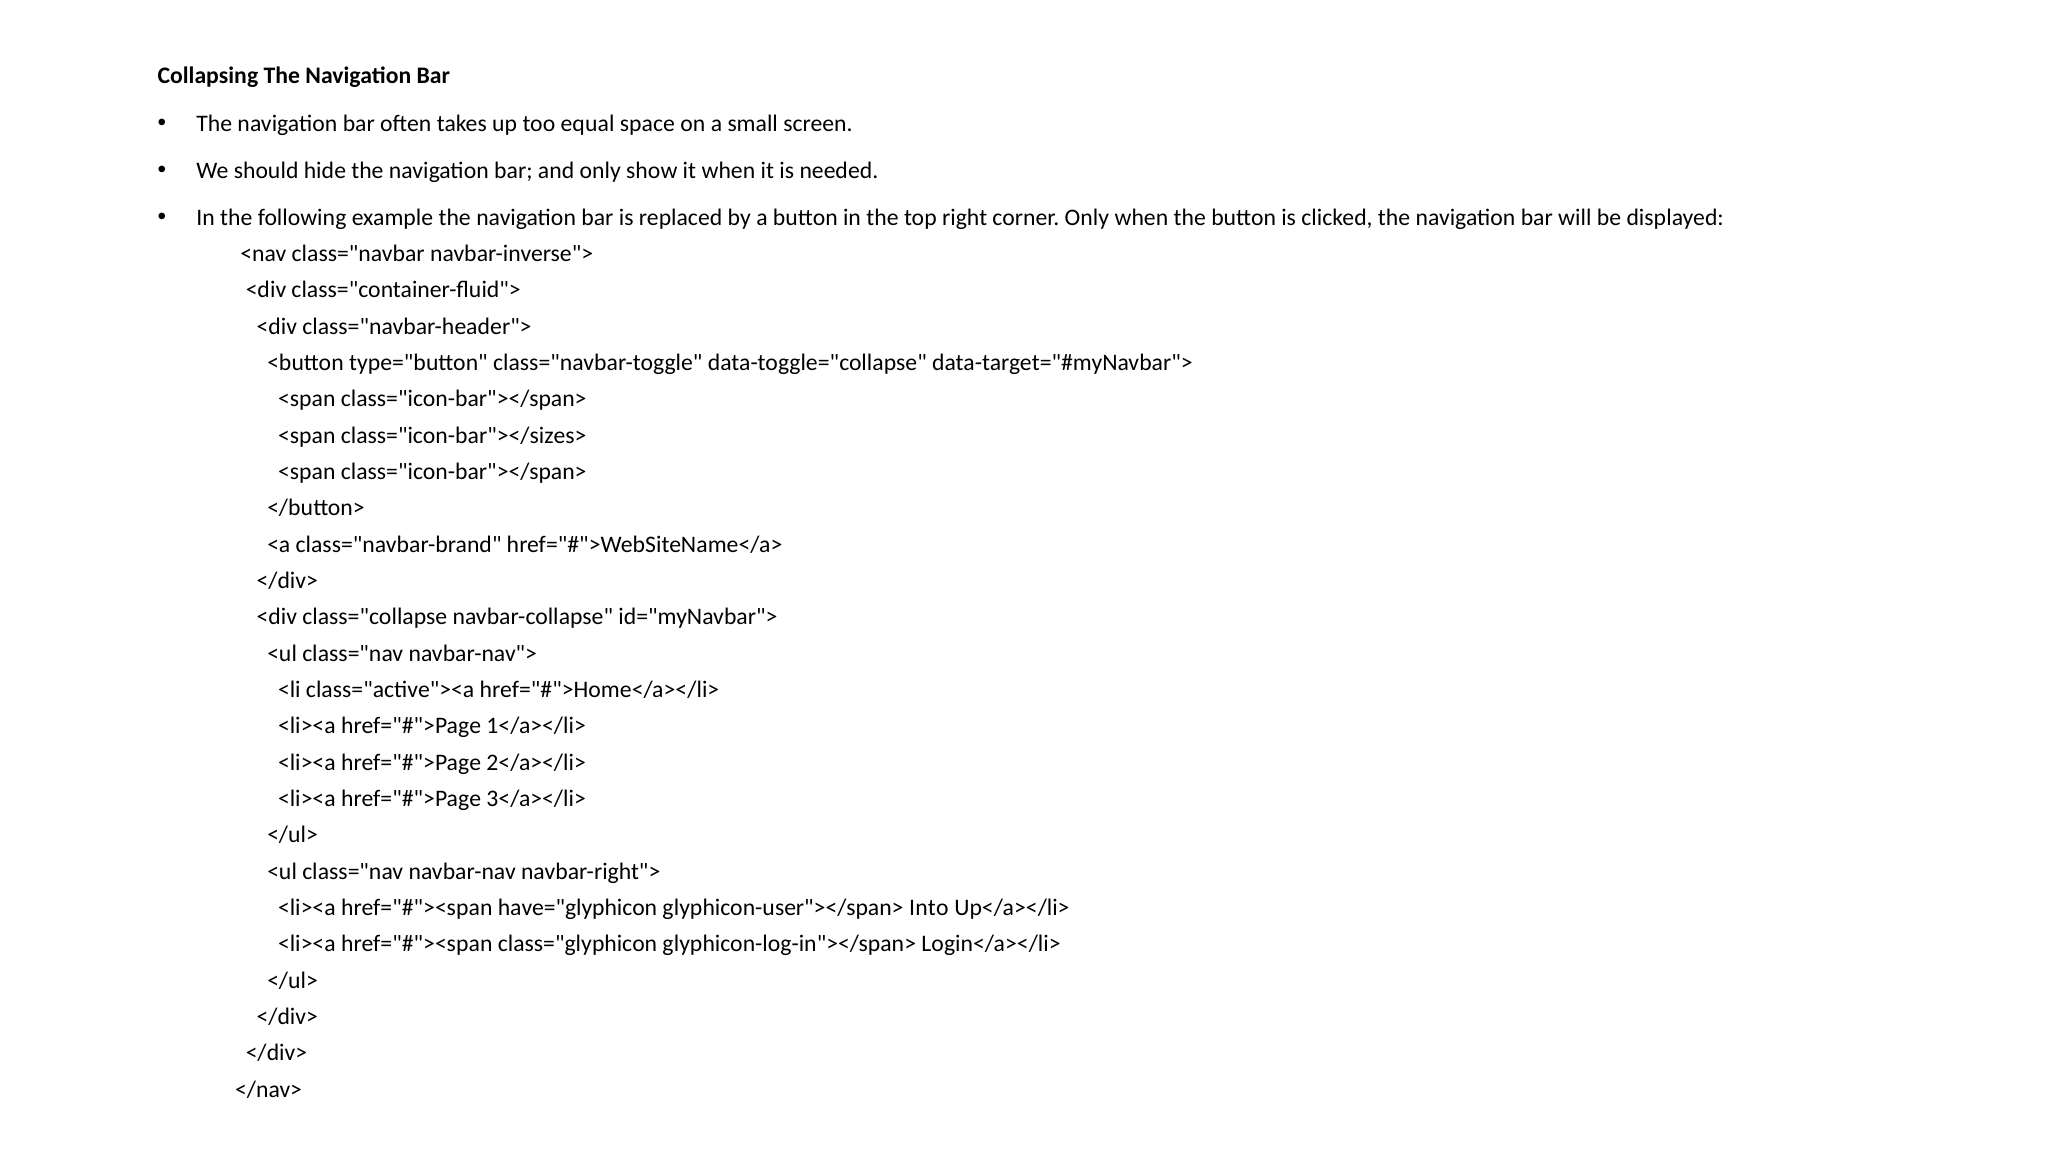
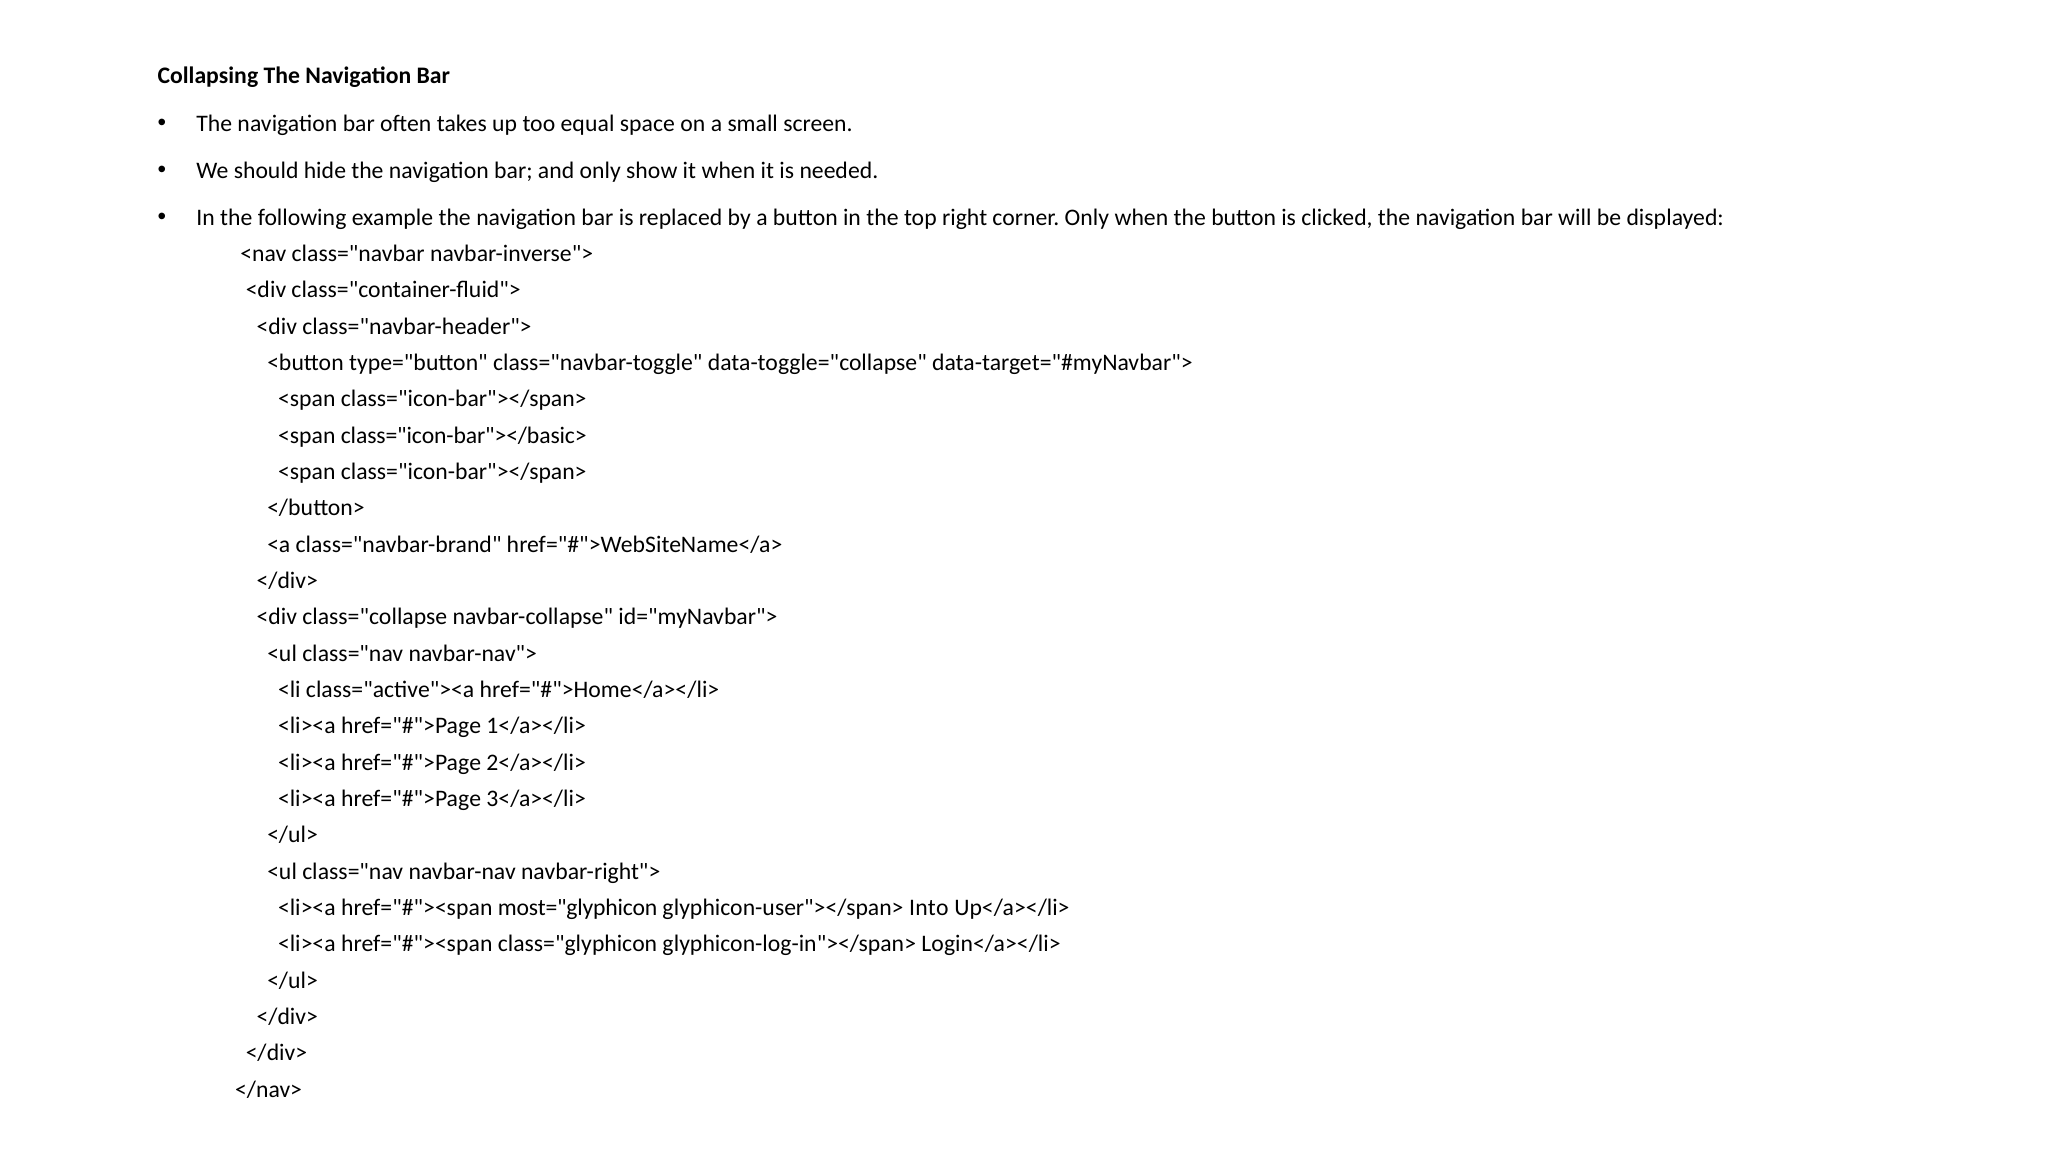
class="icon-bar"></sizes>: class="icon-bar"></sizes> -> class="icon-bar"></basic>
have="glyphicon: have="glyphicon -> most="glyphicon
